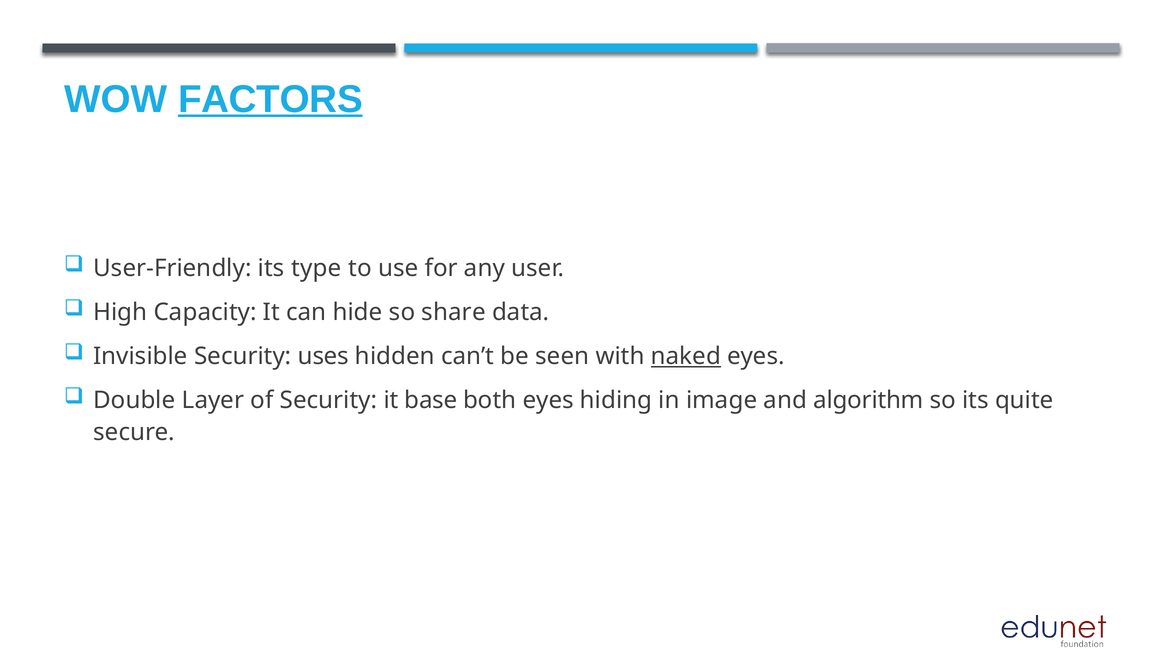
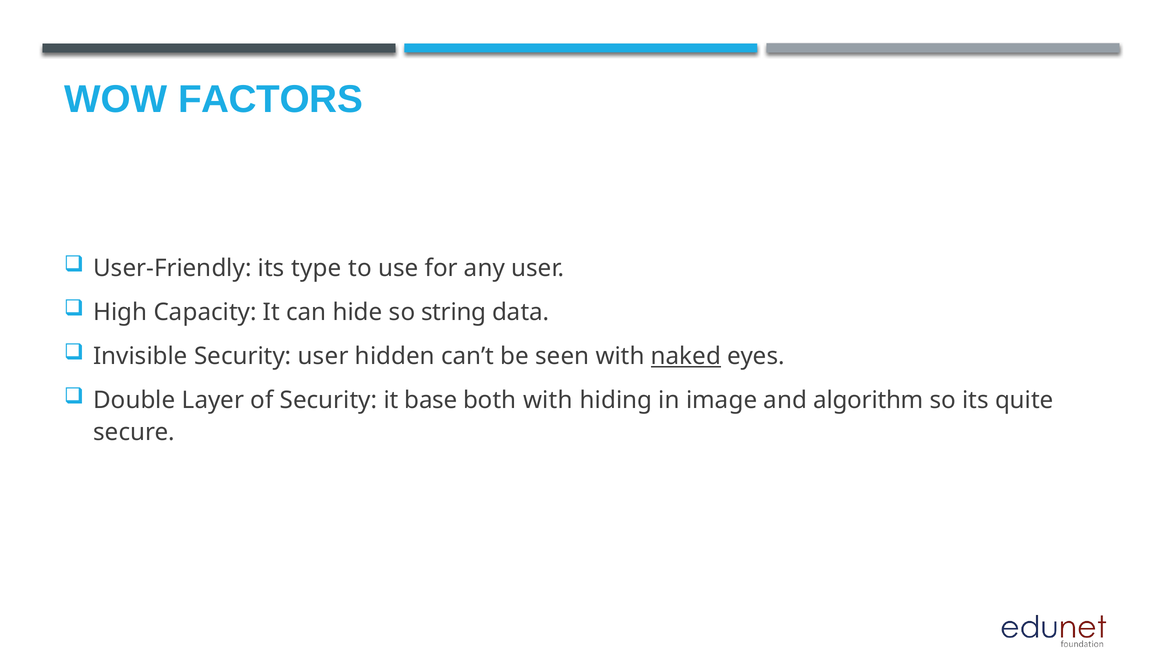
FACTORS underline: present -> none
share: share -> string
Security uses: uses -> user
both eyes: eyes -> with
